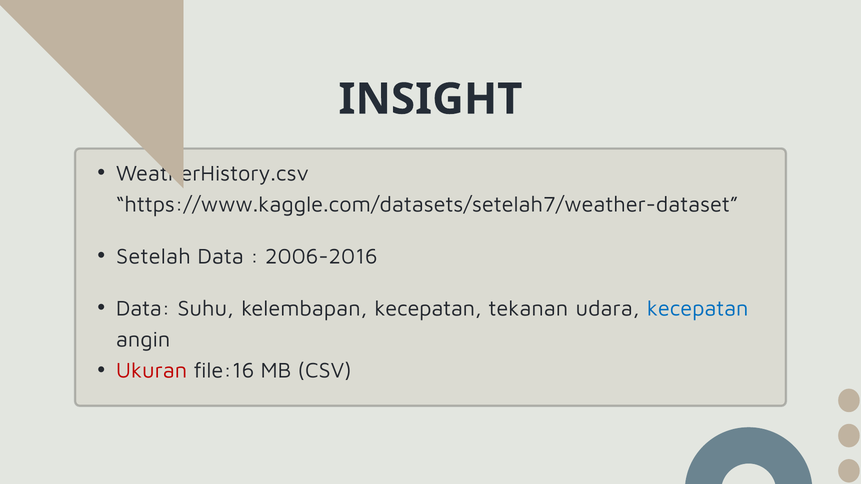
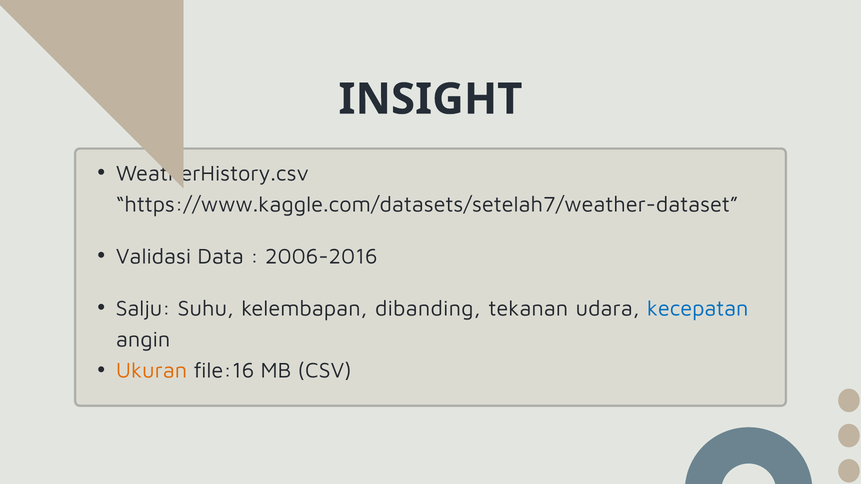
Setelah: Setelah -> Validasi
Data at (143, 309): Data -> Salju
kelembapan kecepatan: kecepatan -> dibanding
Ukuran colour: red -> orange
